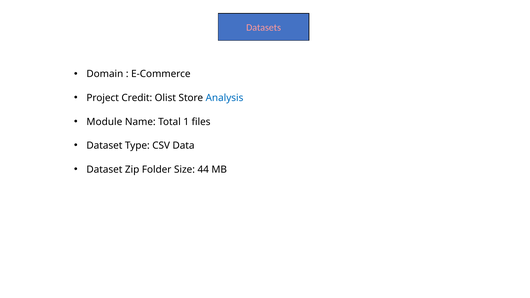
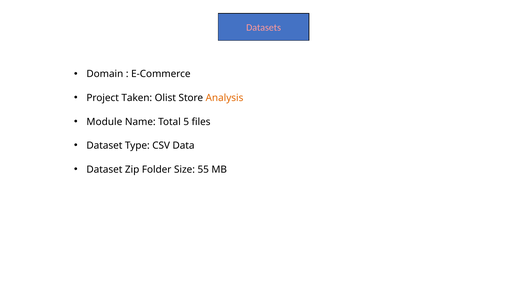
Credit: Credit -> Taken
Analysis colour: blue -> orange
1: 1 -> 5
44: 44 -> 55
